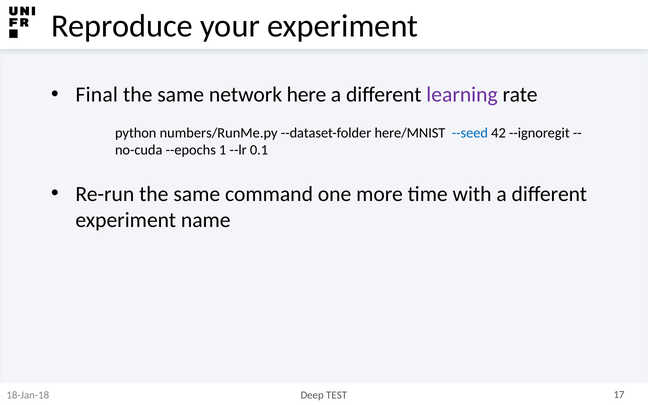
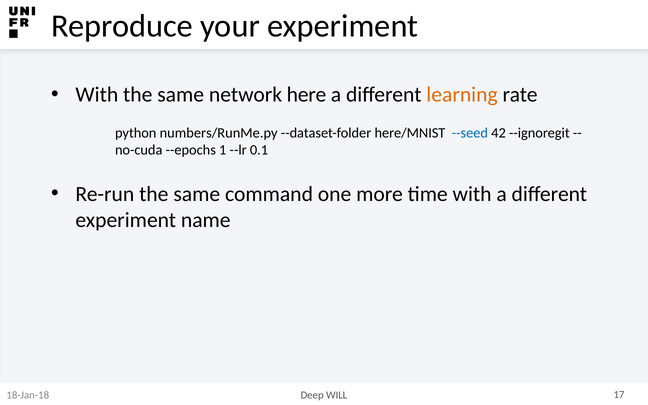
Final at (97, 95): Final -> With
learning colour: purple -> orange
TEST: TEST -> WILL
